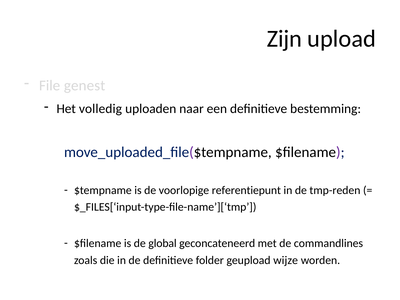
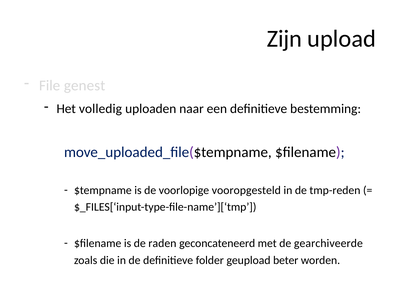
referentiepunt: referentiepunt -> vooropgesteld
global: global -> raden
commandlines: commandlines -> gearchiveerde
wijze: wijze -> beter
